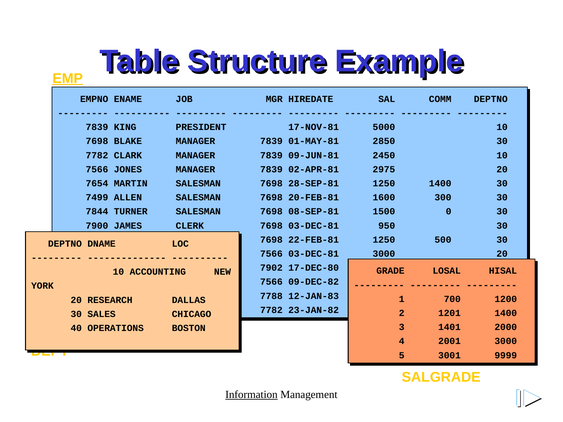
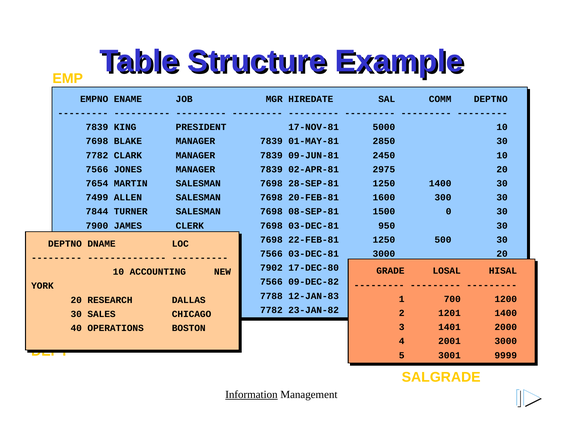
EMP underline: present -> none
